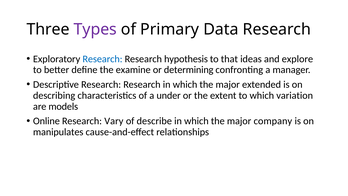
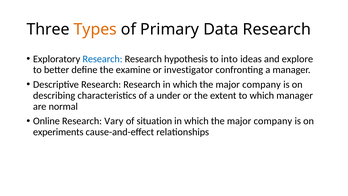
Types colour: purple -> orange
that: that -> into
determining: determining -> investigator
extended at (262, 84): extended -> company
which variation: variation -> manager
models: models -> normal
describe: describe -> situation
manipulates: manipulates -> experiments
